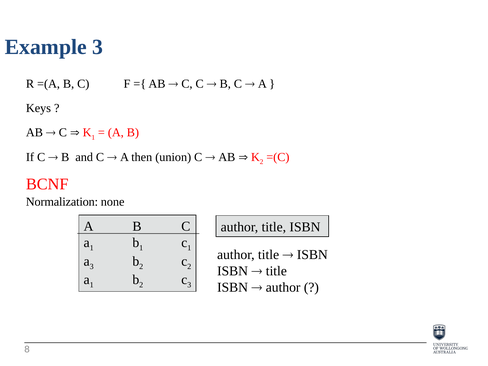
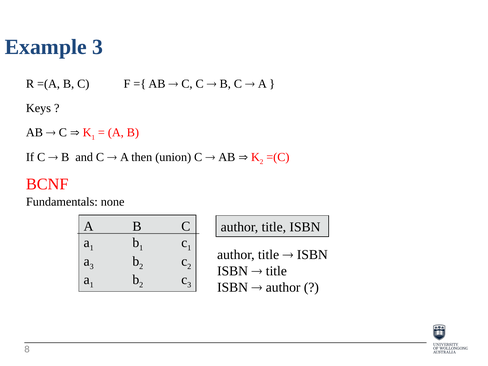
Normalization: Normalization -> Fundamentals
